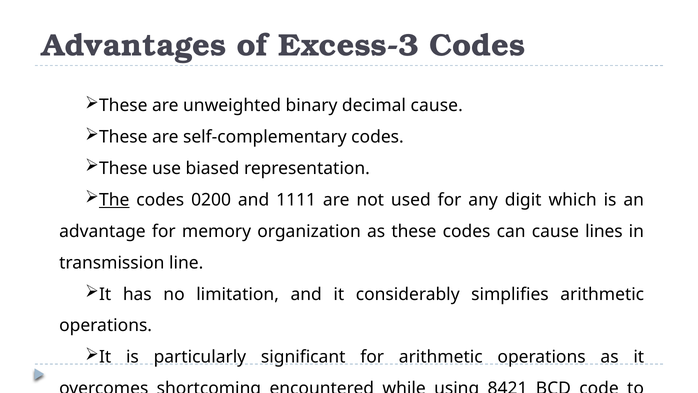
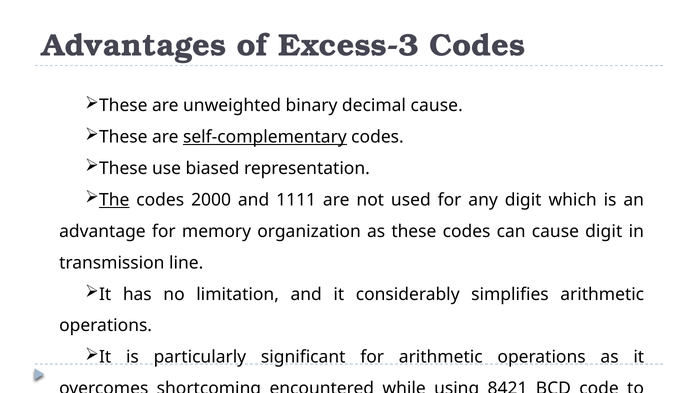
self-complementary underline: none -> present
0200: 0200 -> 2000
cause lines: lines -> digit
